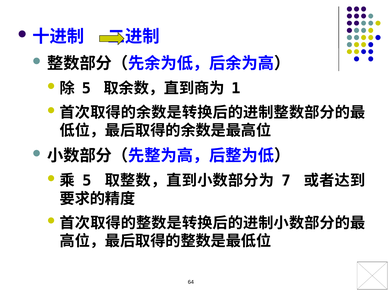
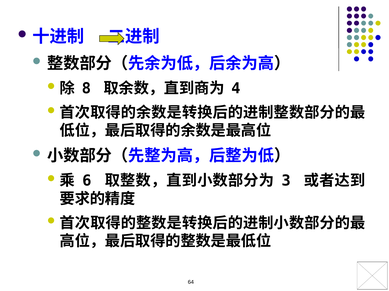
5 at (86, 89): 5 -> 8
1: 1 -> 4
5 at (87, 181): 5 -> 6
7: 7 -> 3
